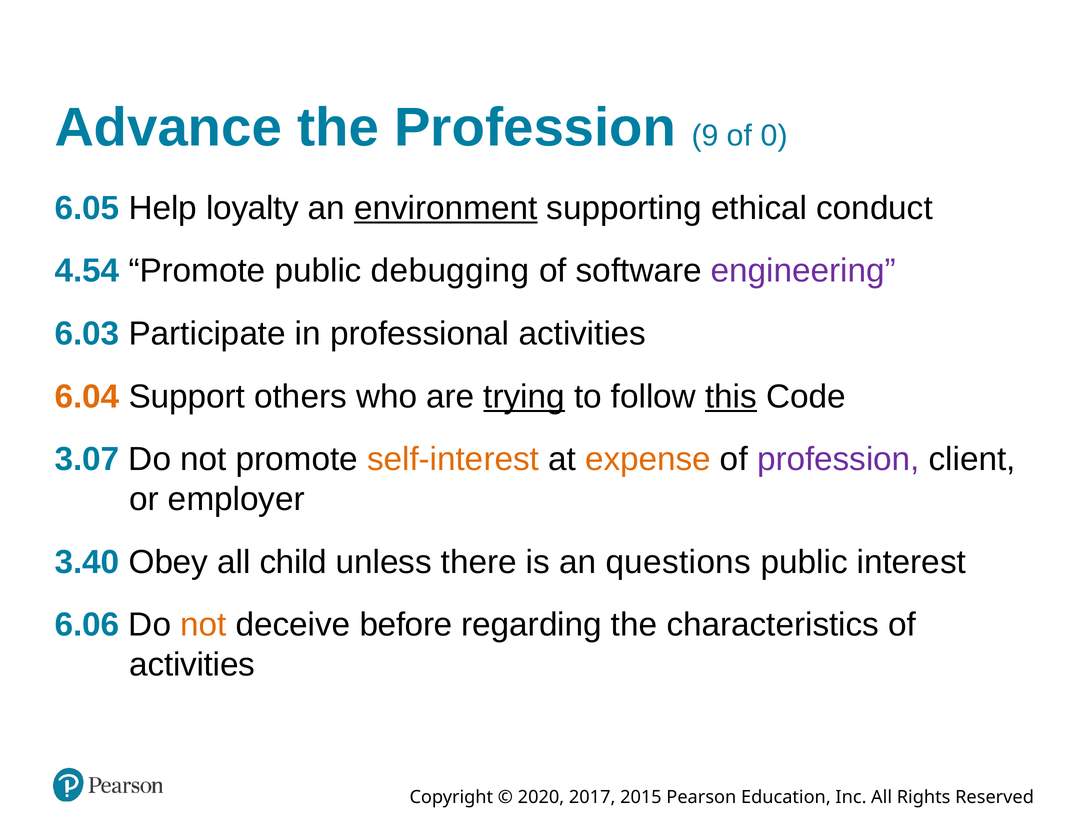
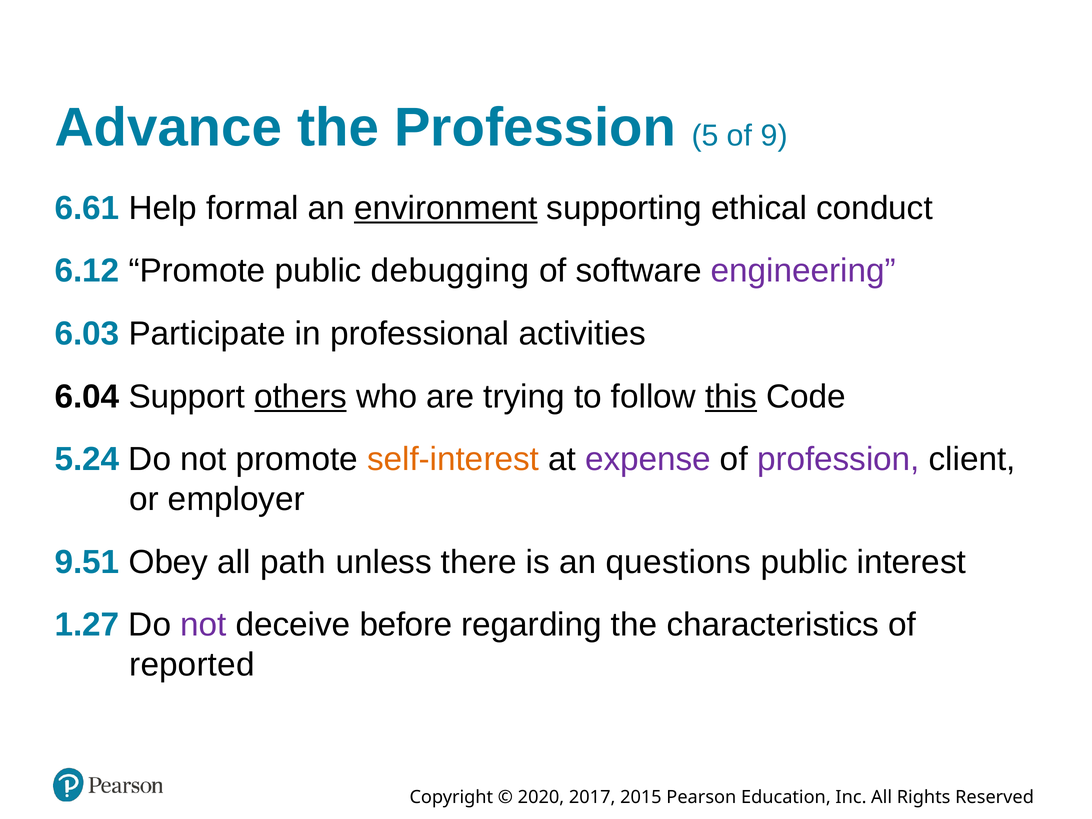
9: 9 -> 5
0: 0 -> 9
6.05: 6.05 -> 6.61
loyalty: loyalty -> formal
4.54: 4.54 -> 6.12
6.04 colour: orange -> black
others underline: none -> present
trying underline: present -> none
3.07: 3.07 -> 5.24
expense colour: orange -> purple
3.40: 3.40 -> 9.51
child: child -> path
6.06: 6.06 -> 1.27
not at (203, 625) colour: orange -> purple
activities at (192, 665): activities -> reported
